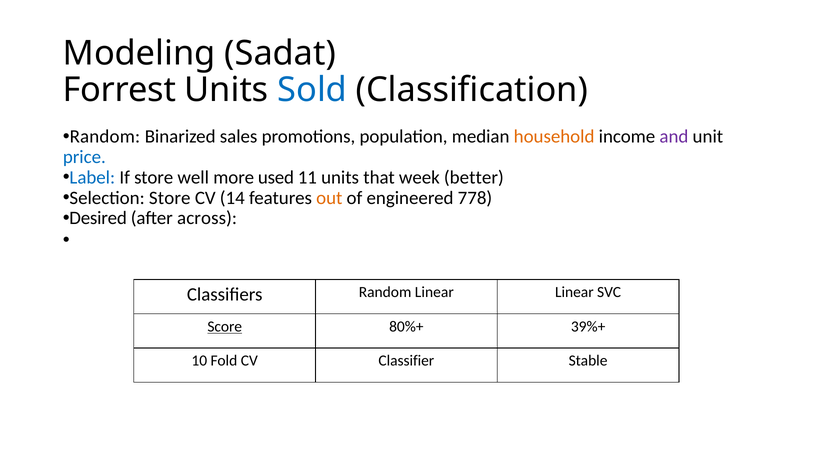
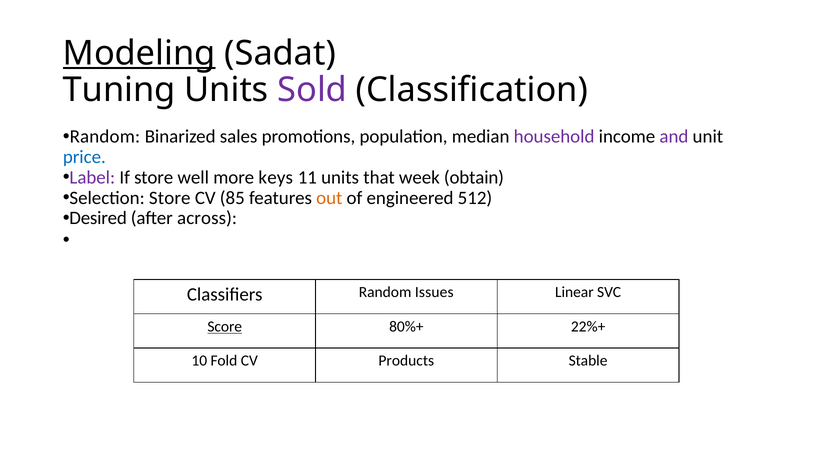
Modeling underline: none -> present
Forrest: Forrest -> Tuning
Sold colour: blue -> purple
household colour: orange -> purple
Label colour: blue -> purple
used: used -> keys
better: better -> obtain
14: 14 -> 85
778: 778 -> 512
Random Linear: Linear -> Issues
39%+: 39%+ -> 22%+
Classifier: Classifier -> Products
